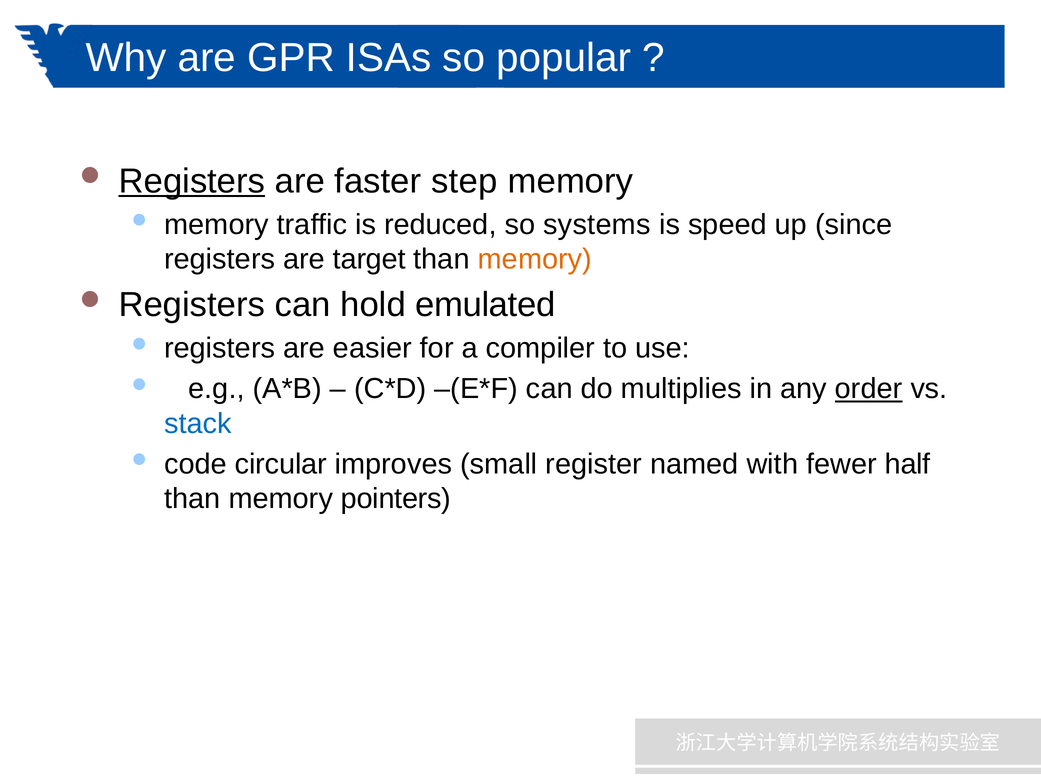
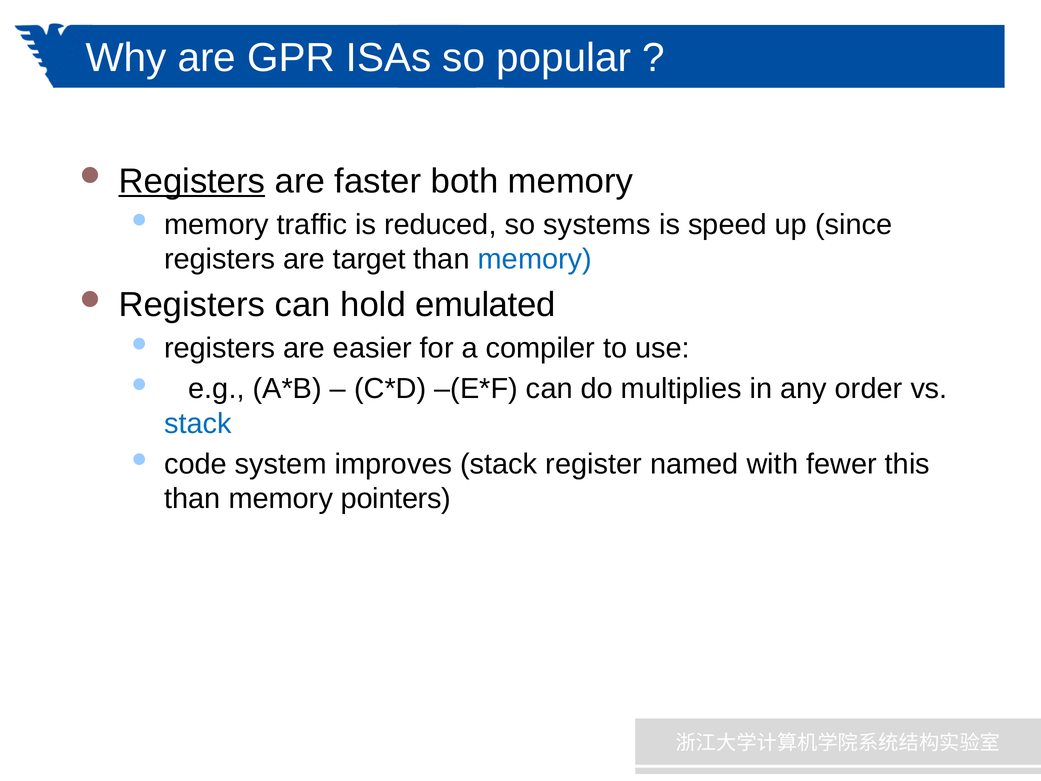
step: step -> both
memory at (535, 259) colour: orange -> blue
order underline: present -> none
circular: circular -> system
improves small: small -> stack
half: half -> this
